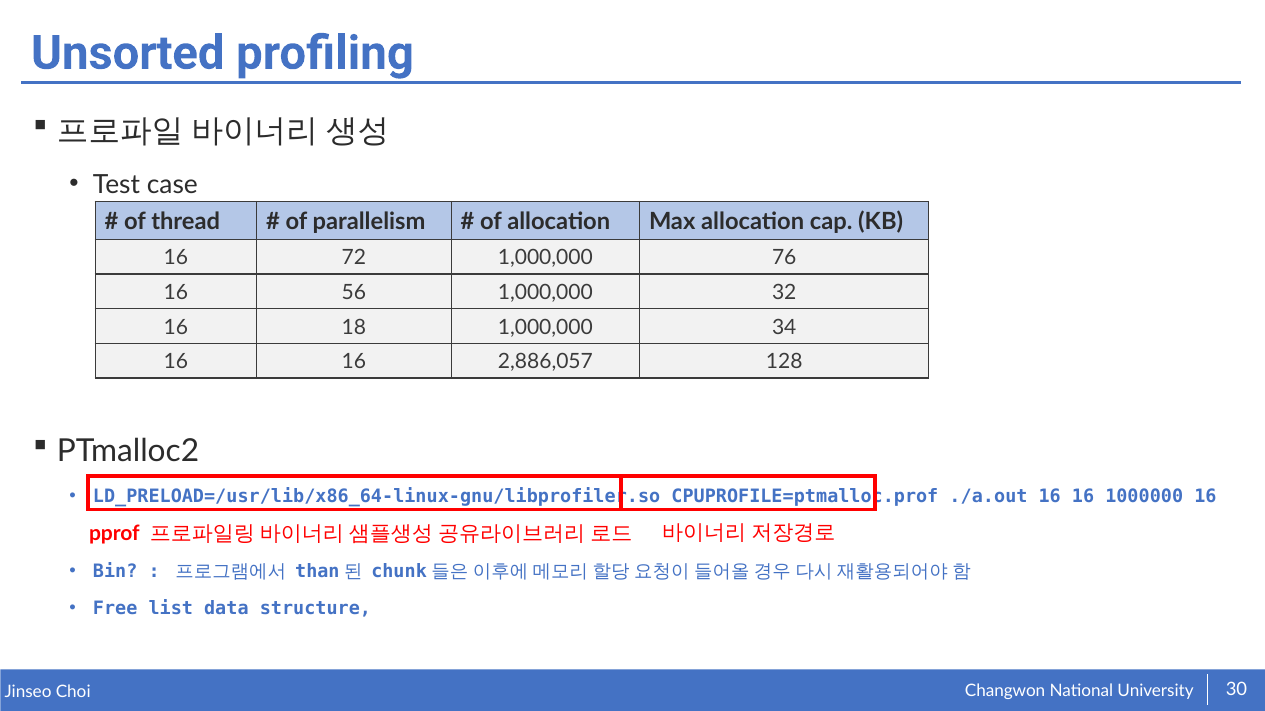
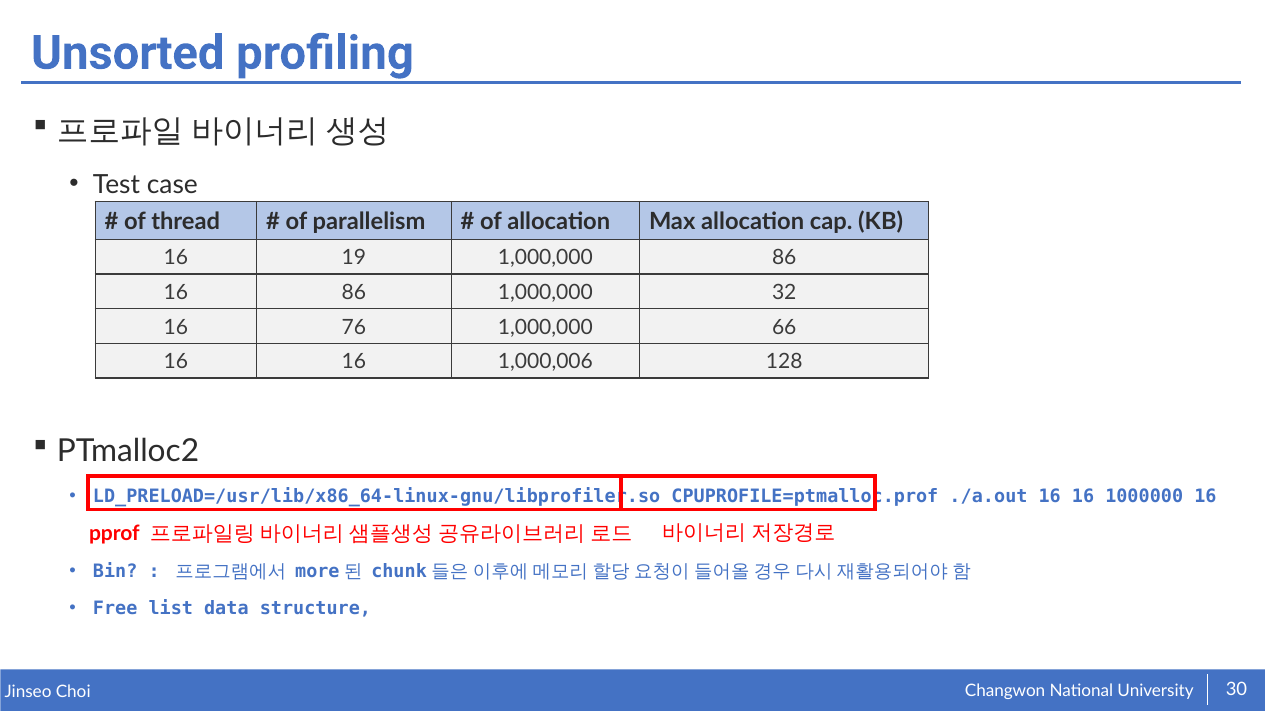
72: 72 -> 19
1,000,000 76: 76 -> 86
16 56: 56 -> 86
18: 18 -> 76
34: 34 -> 66
2,886,057: 2,886,057 -> 1,000,006
than: than -> more
